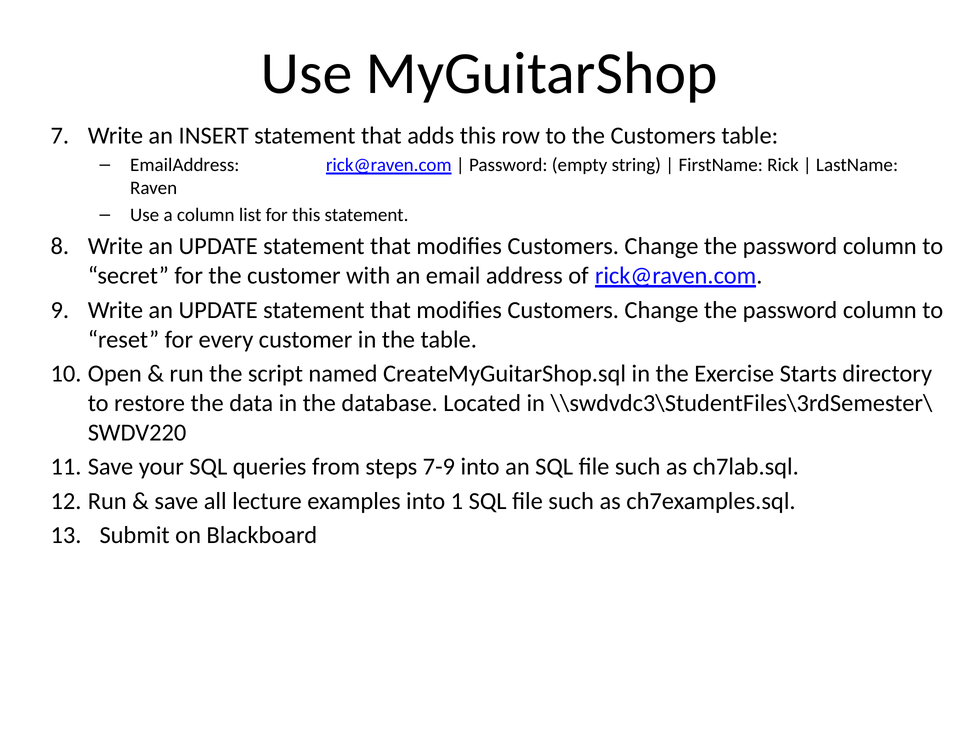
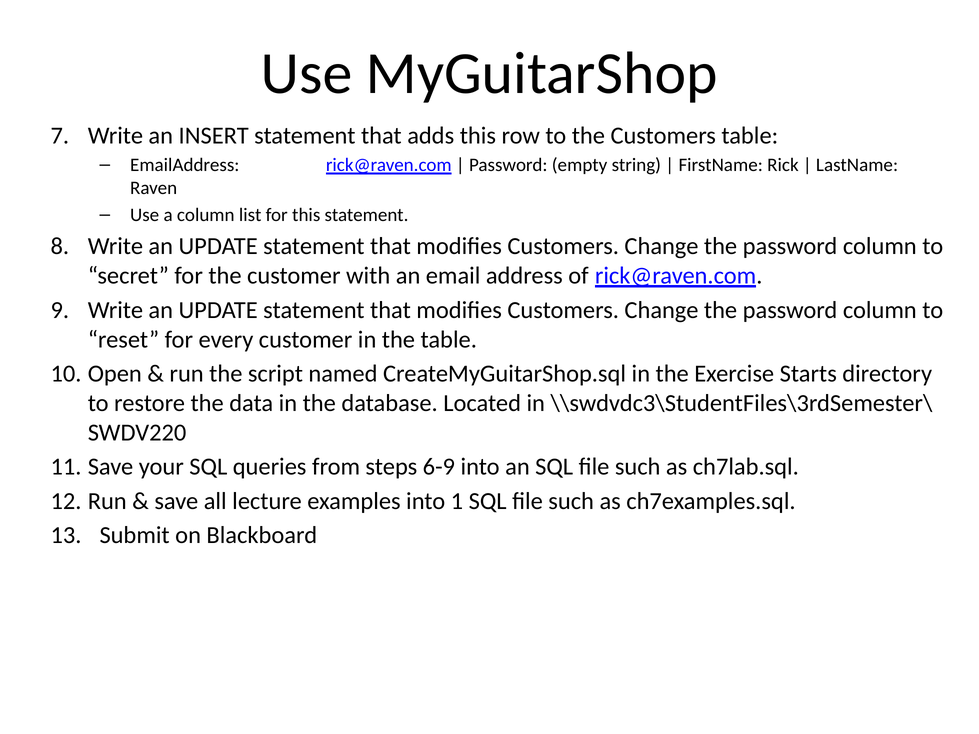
7-9: 7-9 -> 6-9
